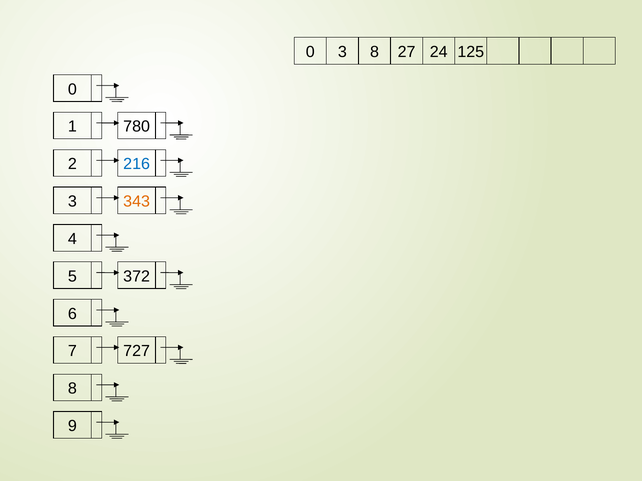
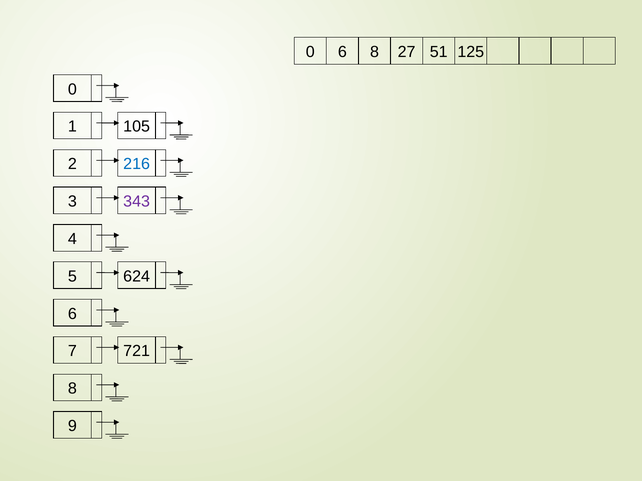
0 3: 3 -> 6
24: 24 -> 51
780: 780 -> 105
343 colour: orange -> purple
372: 372 -> 624
727: 727 -> 721
